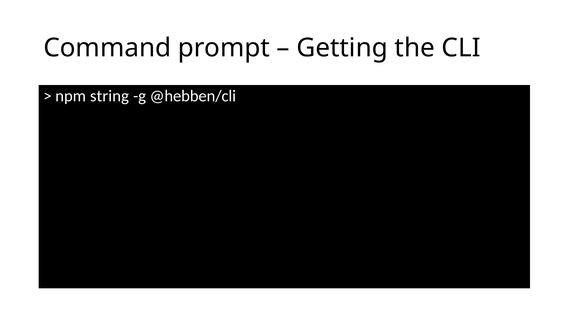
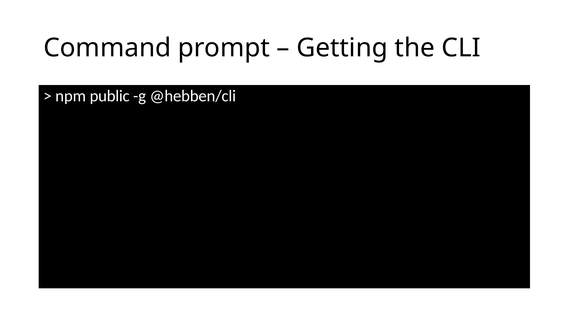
string: string -> public
